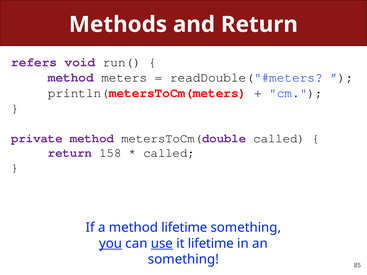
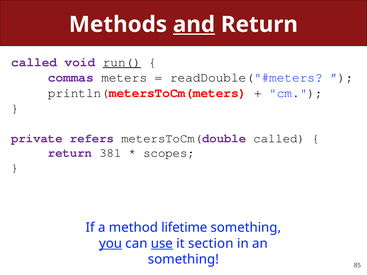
and underline: none -> present
refers at (34, 62): refers -> called
run( underline: none -> present
method at (71, 78): method -> commas
private method: method -> refers
158: 158 -> 381
called at (169, 153): called -> scopes
it lifetime: lifetime -> section
